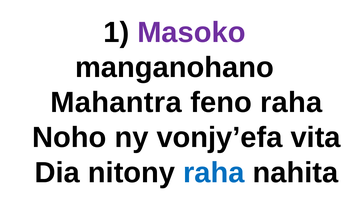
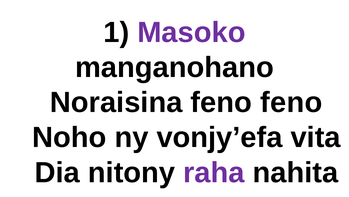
Mahantra: Mahantra -> Noraisina
feno raha: raha -> feno
raha at (214, 172) colour: blue -> purple
